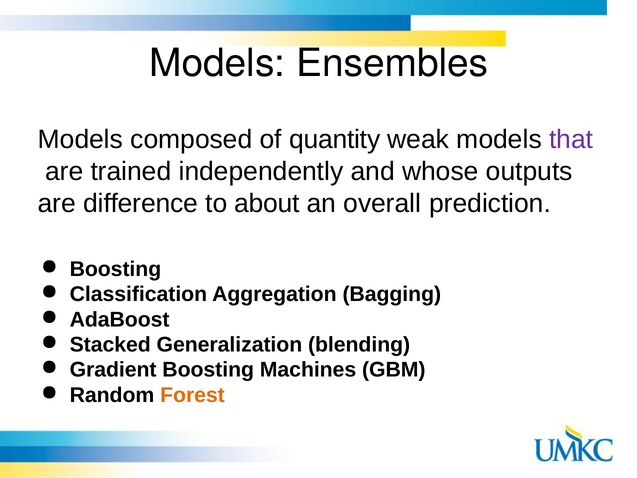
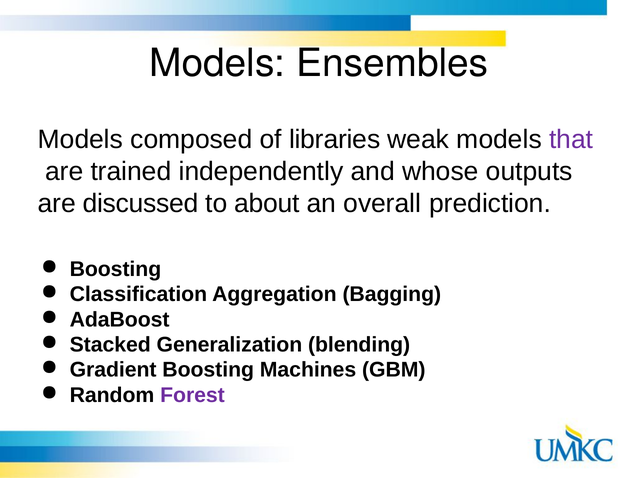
quantity: quantity -> libraries
difference: difference -> discussed
Forest colour: orange -> purple
